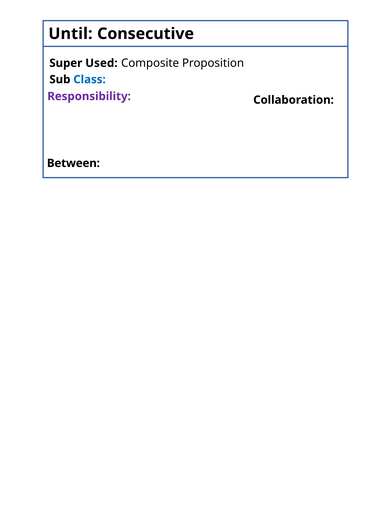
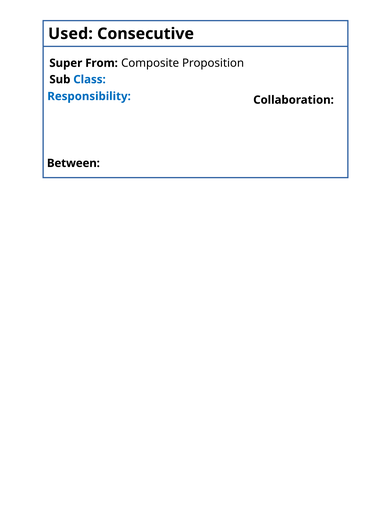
Until: Until -> Used
Used: Used -> From
Responsibility colour: purple -> blue
